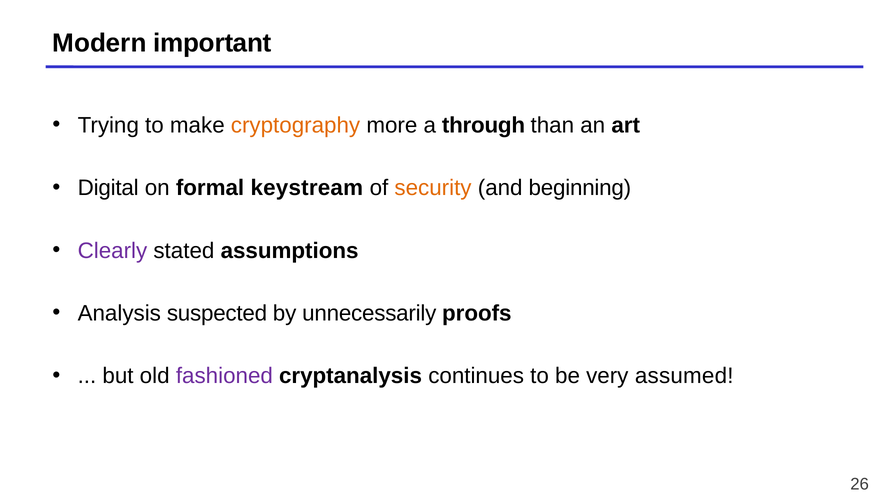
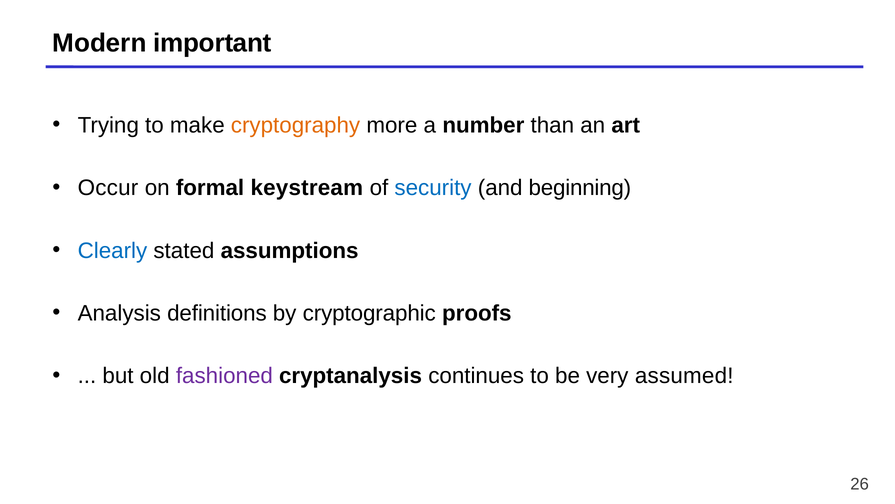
through: through -> number
Digital: Digital -> Occur
security colour: orange -> blue
Clearly colour: purple -> blue
suspected: suspected -> definitions
unnecessarily: unnecessarily -> cryptographic
